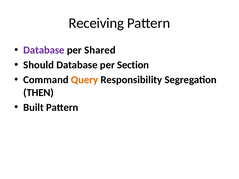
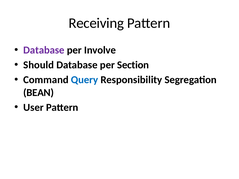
Shared: Shared -> Involve
Query colour: orange -> blue
THEN: THEN -> BEAN
Built: Built -> User
